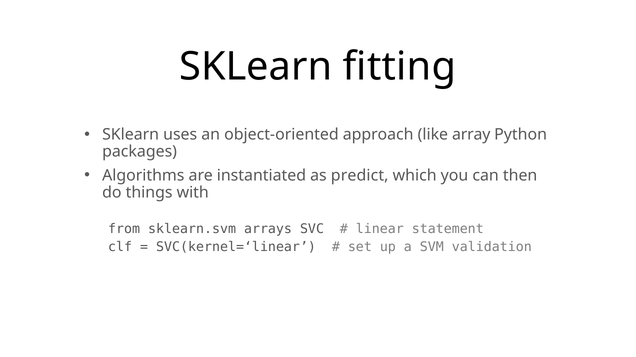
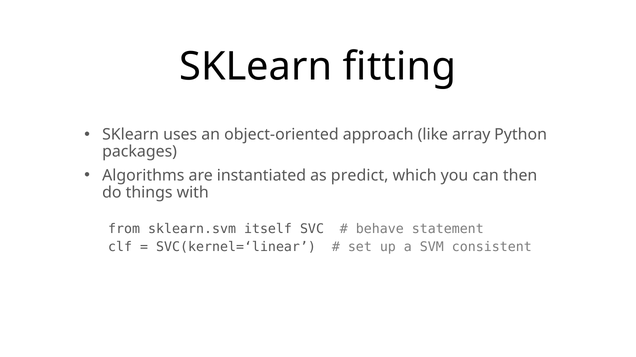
arrays: arrays -> itself
linear: linear -> behave
validation: validation -> consistent
